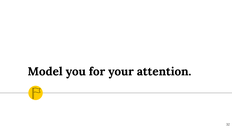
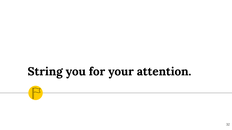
Model: Model -> String
